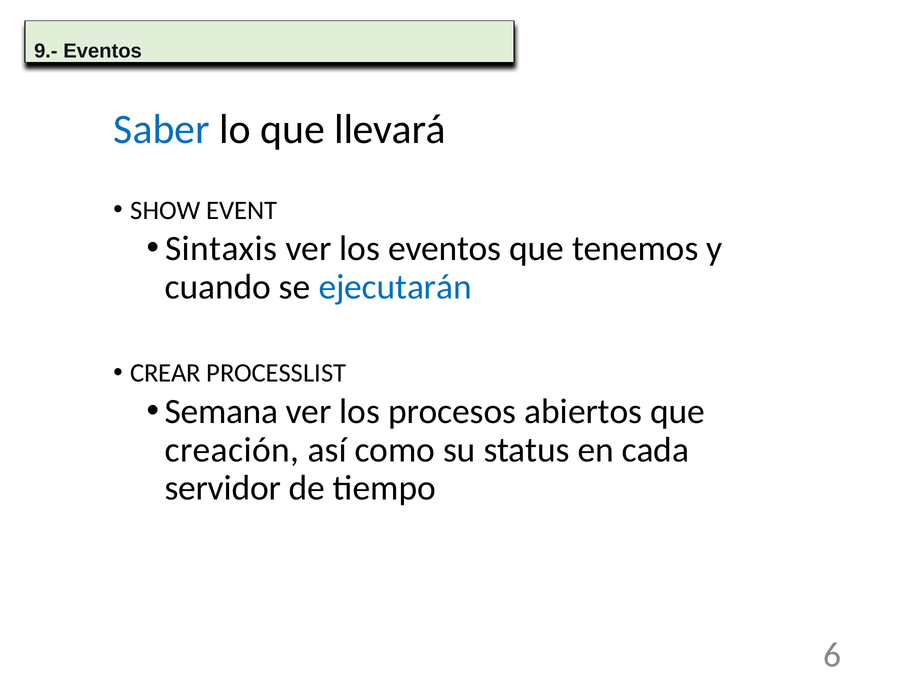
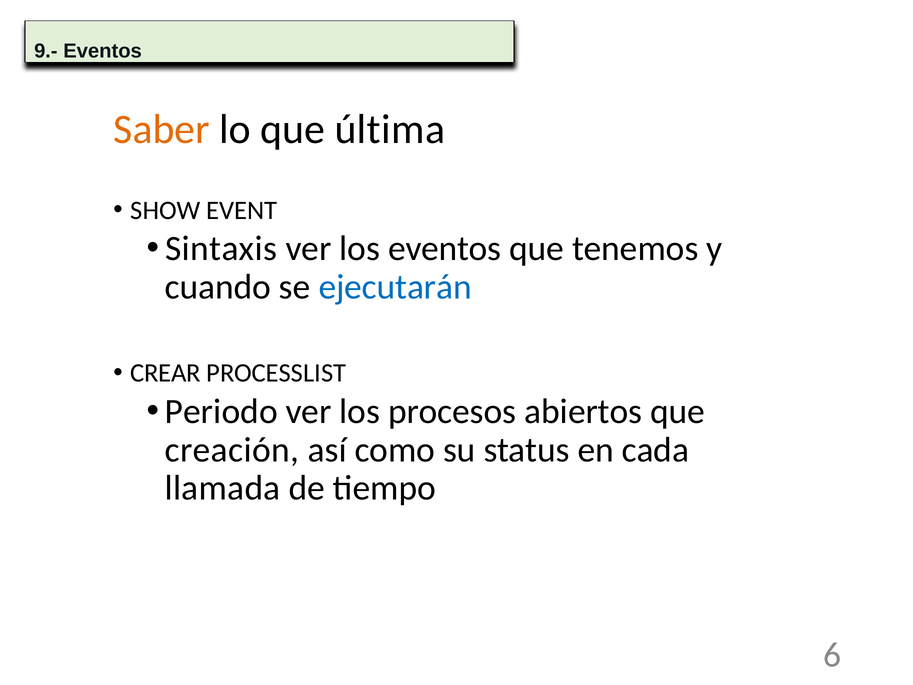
Saber colour: blue -> orange
llevará: llevará -> última
Semana: Semana -> Periodo
servidor: servidor -> llamada
